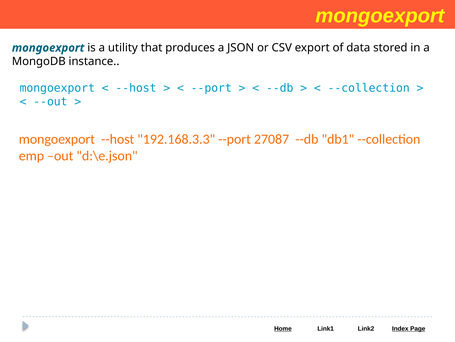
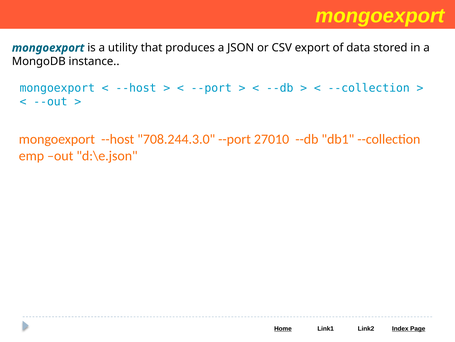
192.168.3.3: 192.168.3.3 -> 708.244.3.0
27087: 27087 -> 27010
